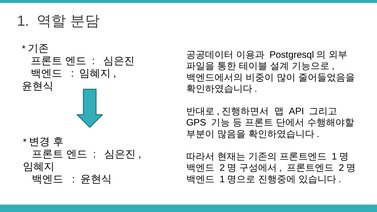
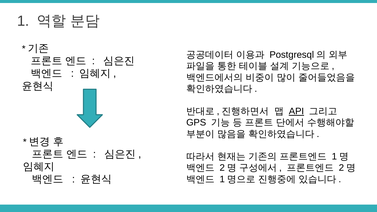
API underline: none -> present
